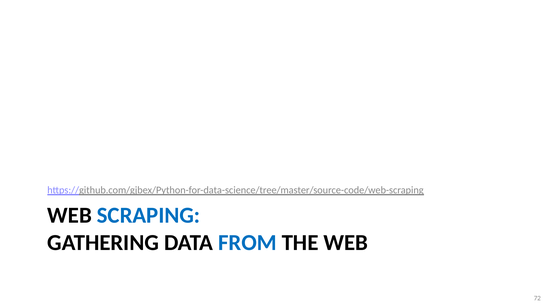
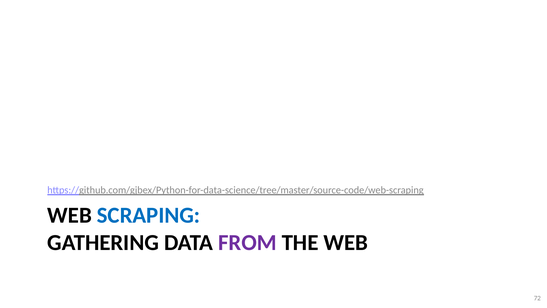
FROM colour: blue -> purple
